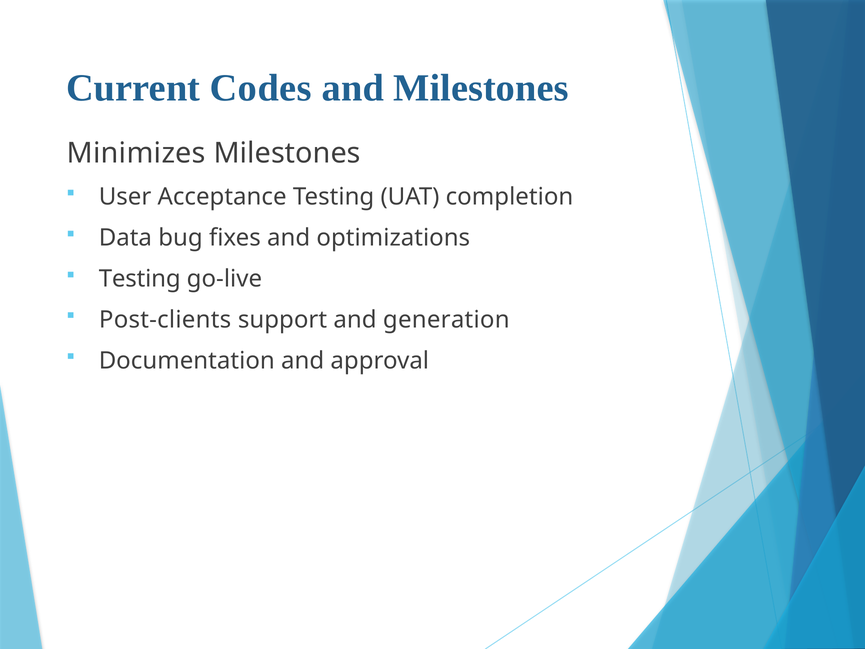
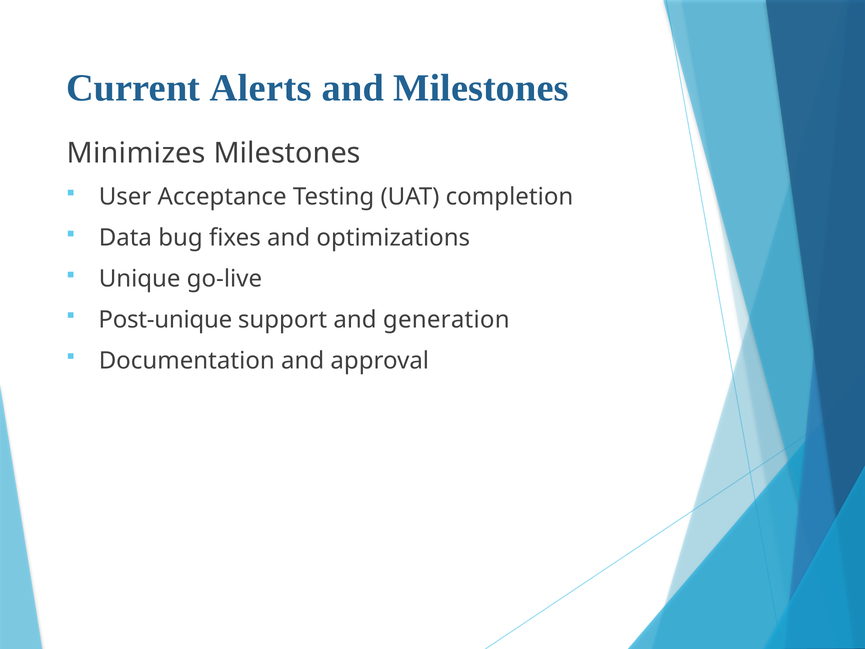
Codes: Codes -> Alerts
Testing at (140, 279): Testing -> Unique
Post-clients: Post-clients -> Post-unique
